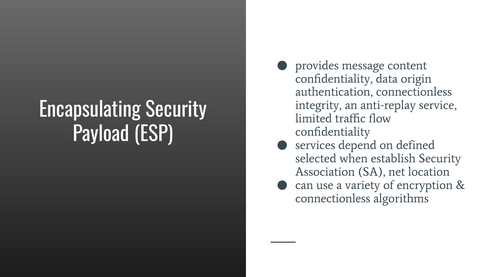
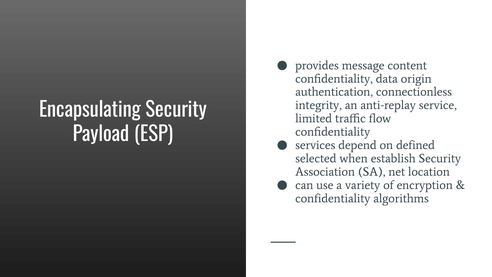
connectionless at (333, 198): connectionless -> confidentiality
